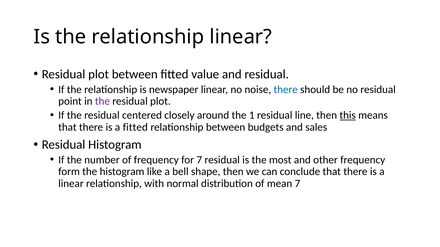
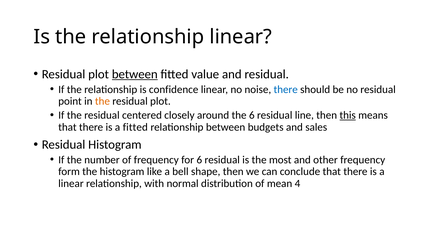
between at (135, 74) underline: none -> present
newspaper: newspaper -> confidence
the at (102, 101) colour: purple -> orange
the 1: 1 -> 6
for 7: 7 -> 6
mean 7: 7 -> 4
